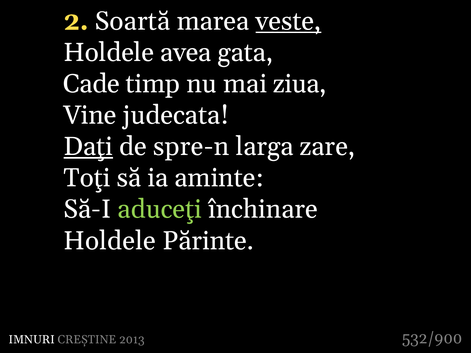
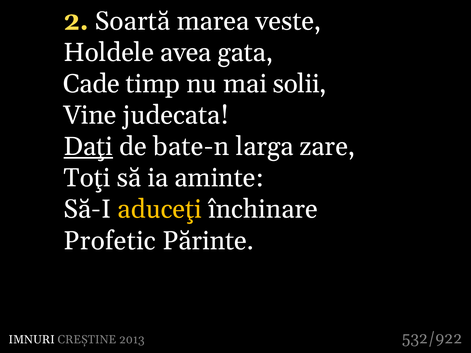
veste underline: present -> none
ziua: ziua -> solii
spre-n: spre-n -> bate-n
aduceţi colour: light green -> yellow
Holdele at (110, 241): Holdele -> Profetic
532/900: 532/900 -> 532/922
